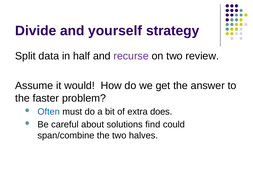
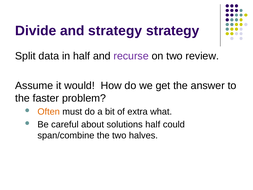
and yourself: yourself -> strategy
Often colour: blue -> orange
does: does -> what
solutions find: find -> half
